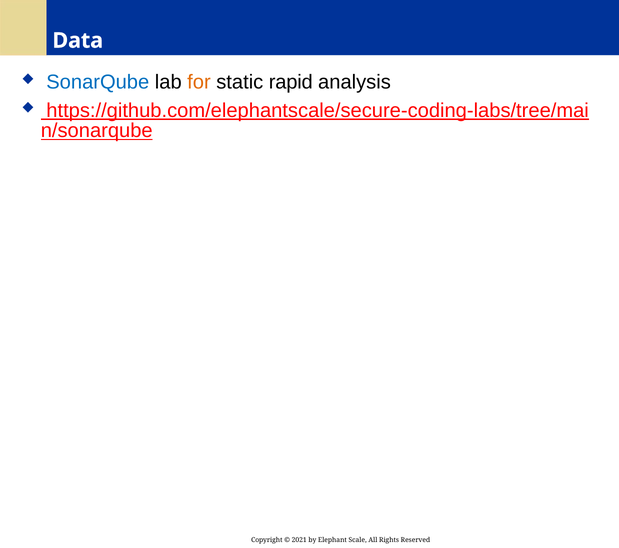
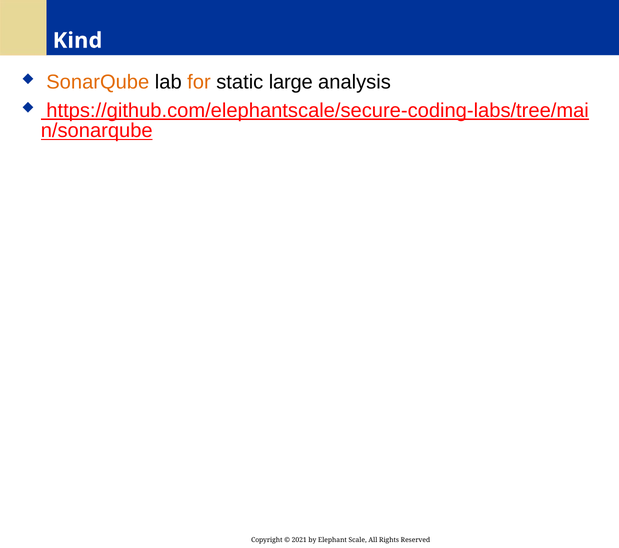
Data: Data -> Kind
SonarQube colour: blue -> orange
rapid: rapid -> large
